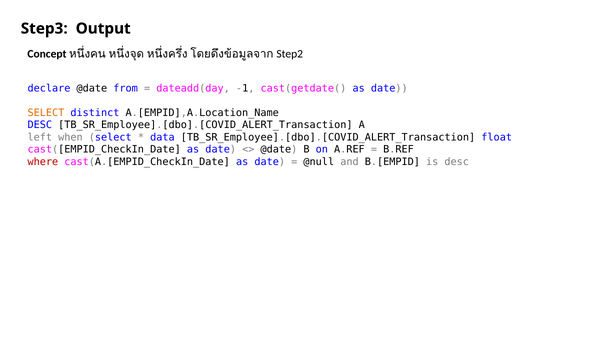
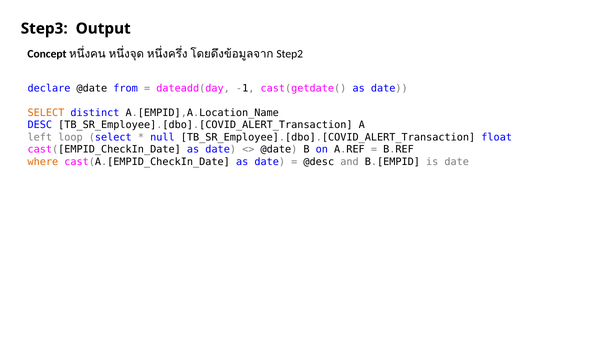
when: when -> loop
data: data -> null
where colour: red -> orange
@null: @null -> @desc
is desc: desc -> date
